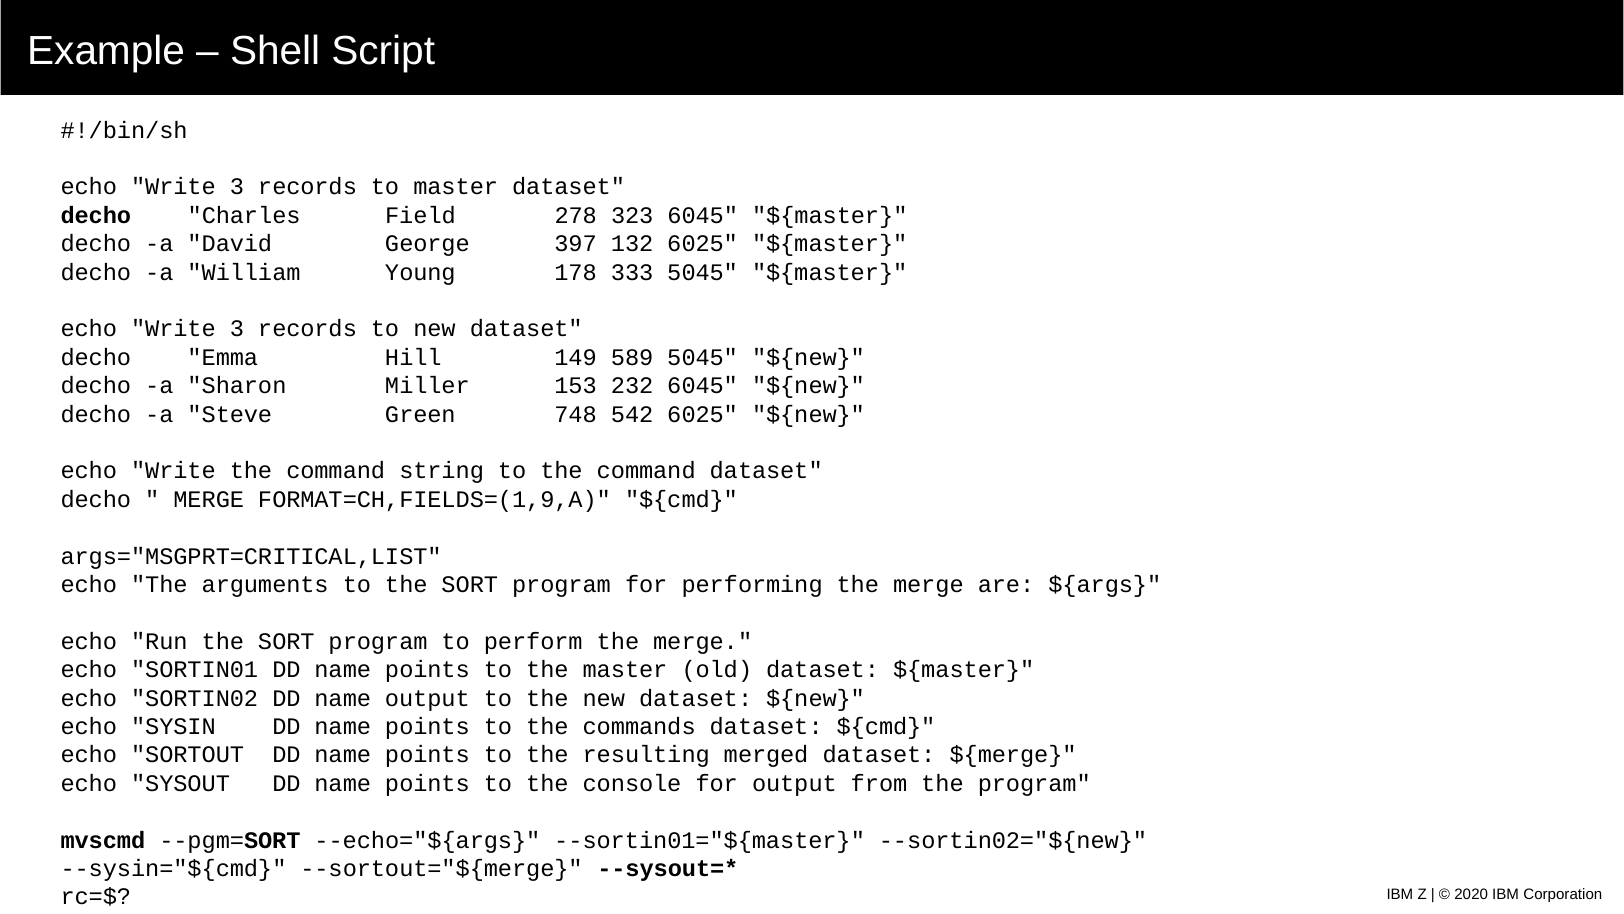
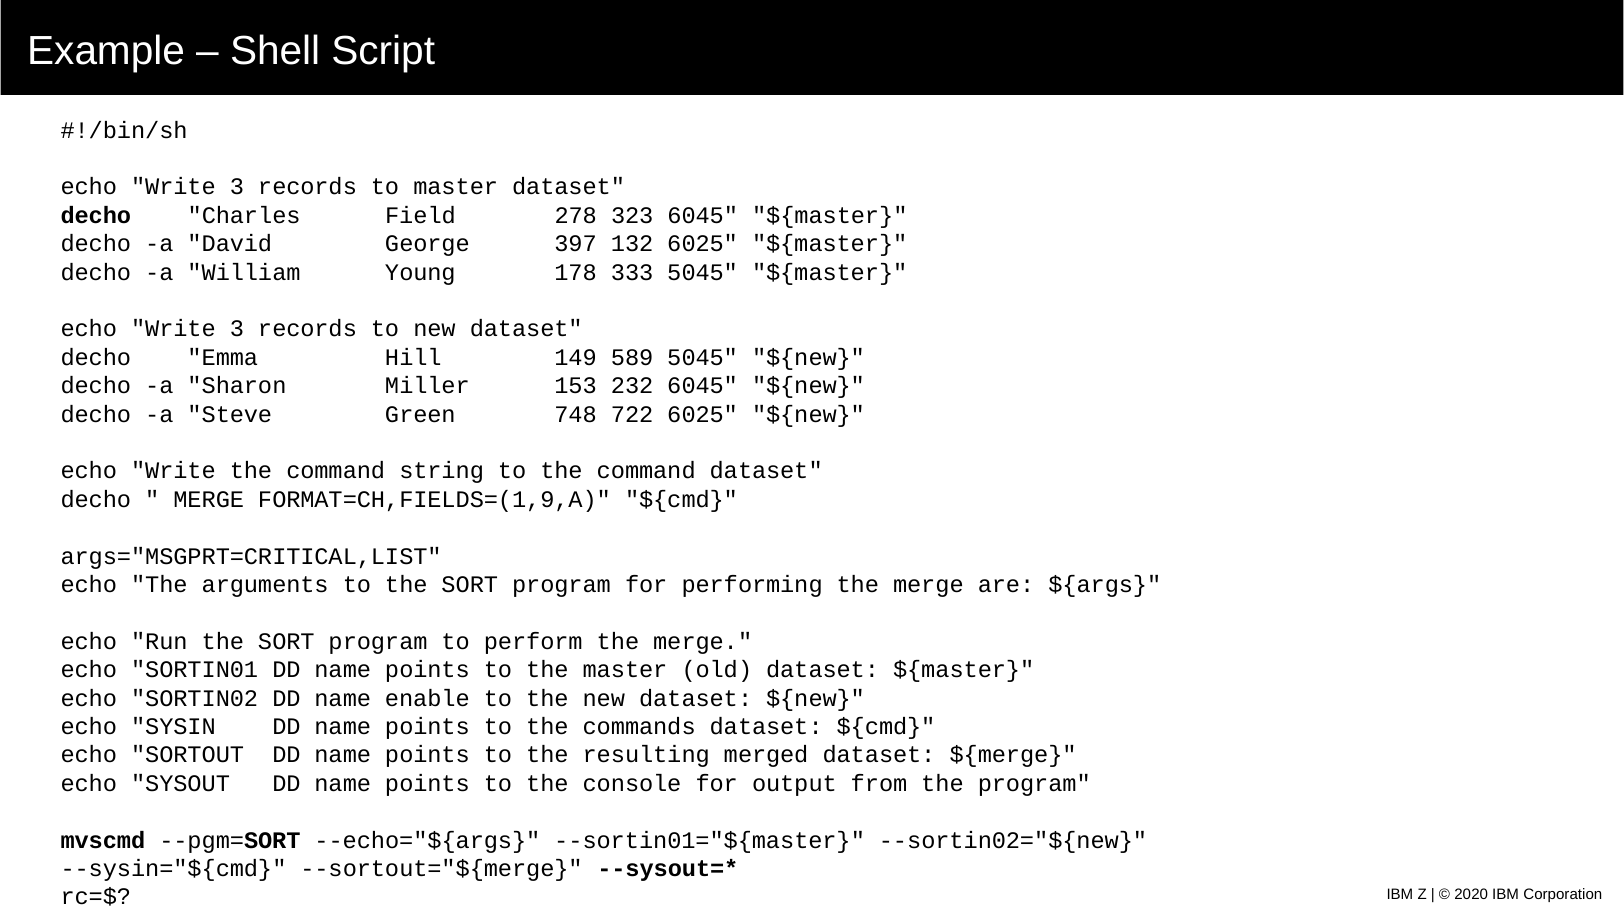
542: 542 -> 722
name output: output -> enable
